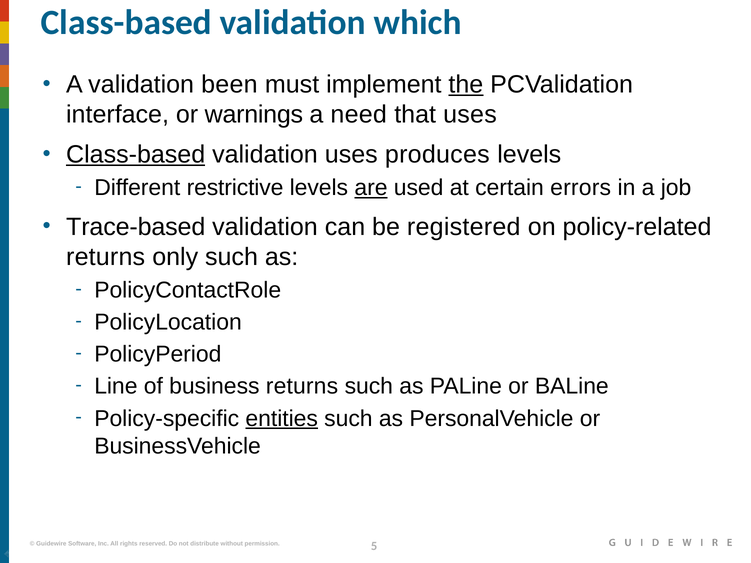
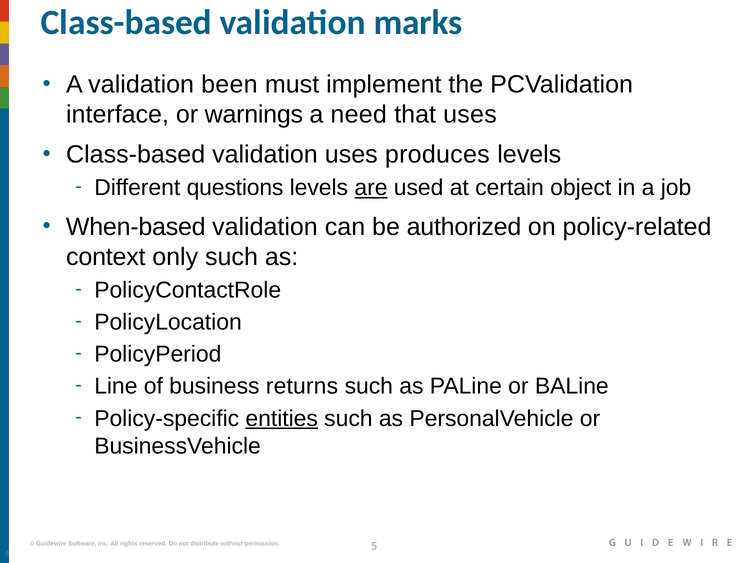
which: which -> marks
the underline: present -> none
Class-based at (136, 155) underline: present -> none
restrictive: restrictive -> questions
errors: errors -> object
Trace-based: Trace-based -> When-based
registered: registered -> authorized
returns at (106, 257): returns -> context
